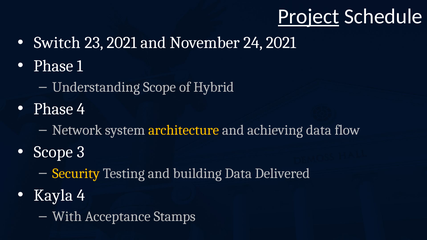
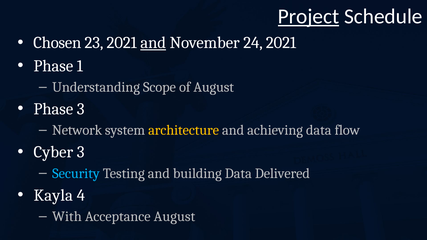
Switch: Switch -> Chosen
and at (153, 43) underline: none -> present
of Hybrid: Hybrid -> August
Phase 4: 4 -> 3
Scope at (53, 152): Scope -> Cyber
Security colour: yellow -> light blue
Acceptance Stamps: Stamps -> August
